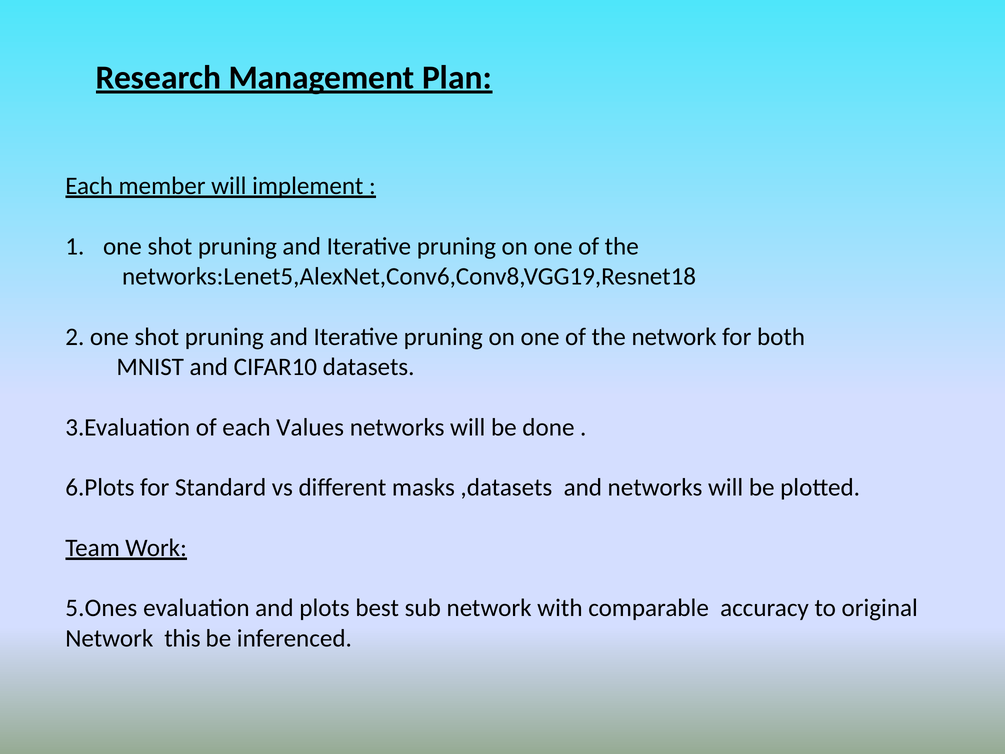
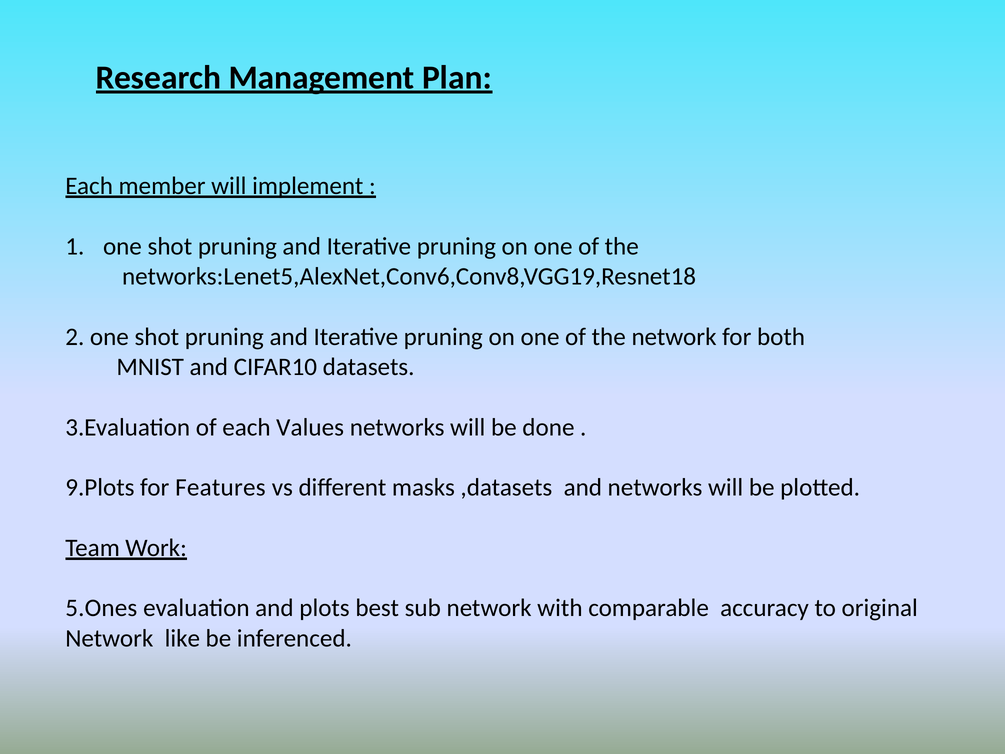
6.Plots: 6.Plots -> 9.Plots
Standard: Standard -> Features
this: this -> like
